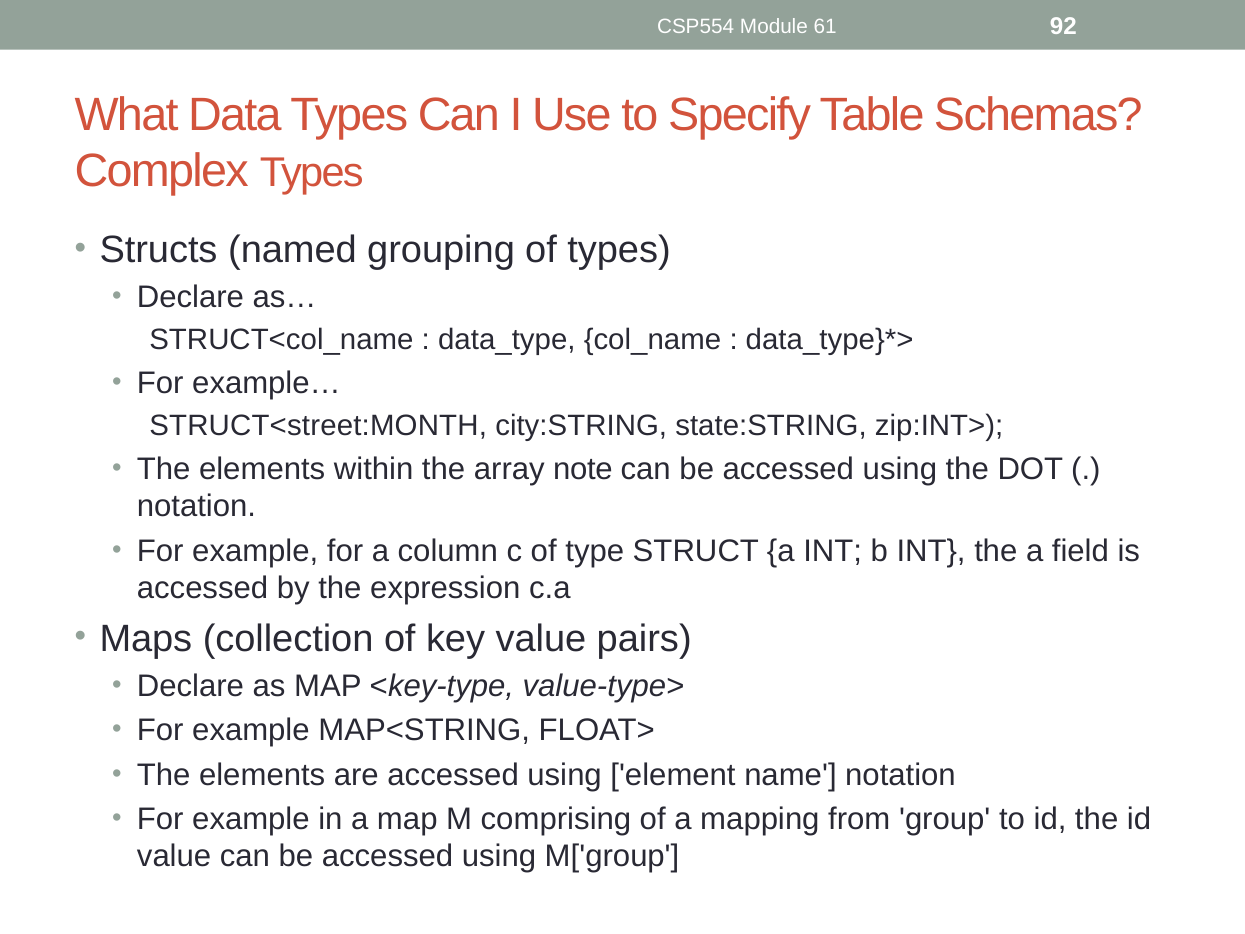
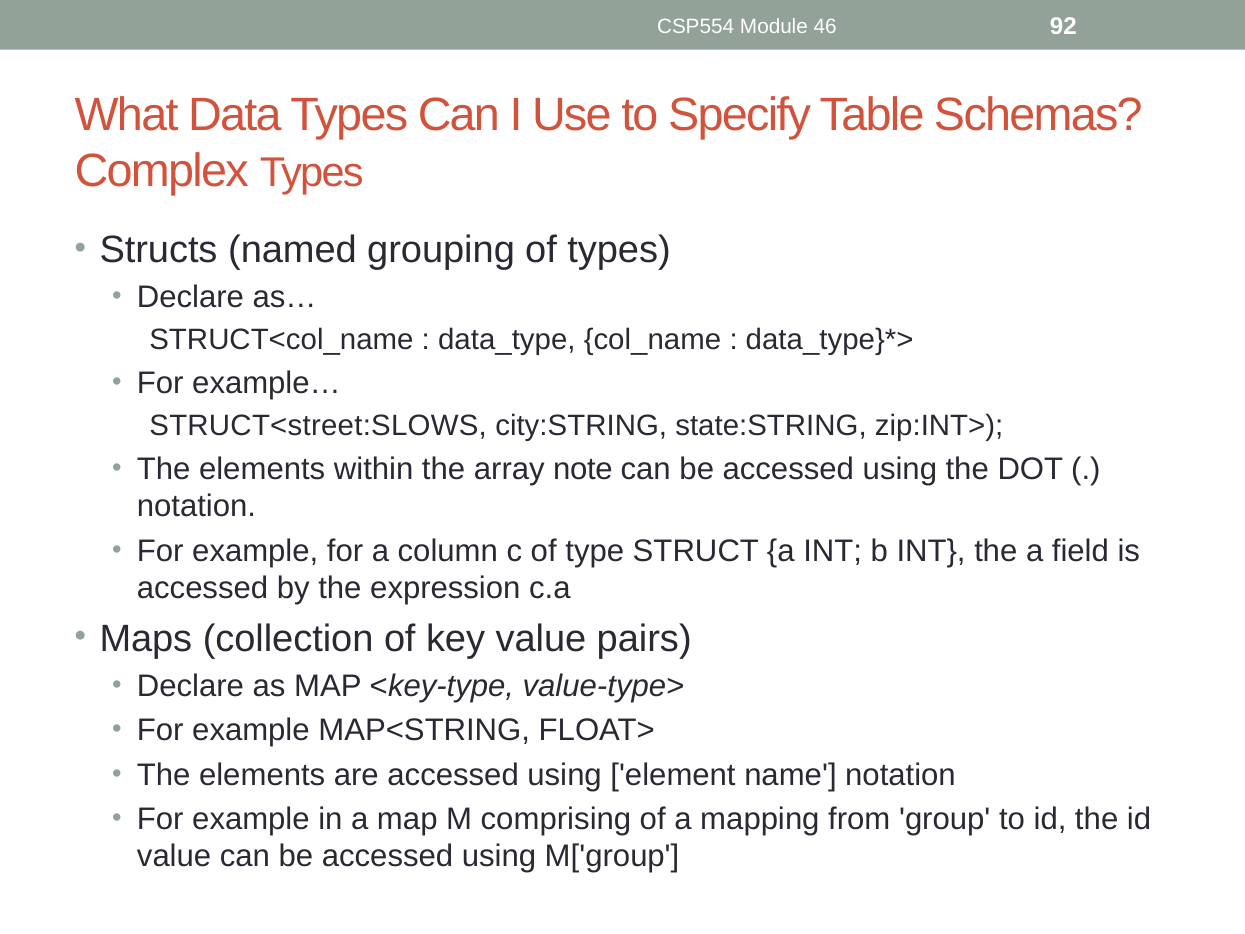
61: 61 -> 46
STRUCT<street:MONTH: STRUCT<street:MONTH -> STRUCT<street:SLOWS
